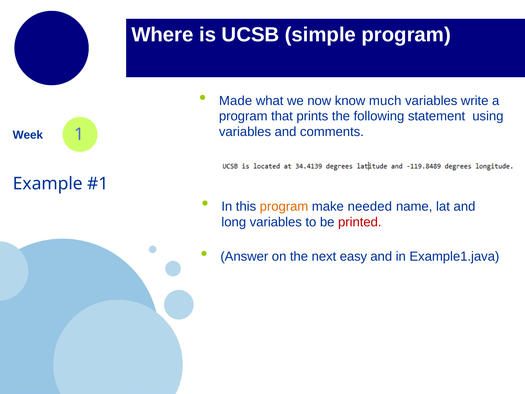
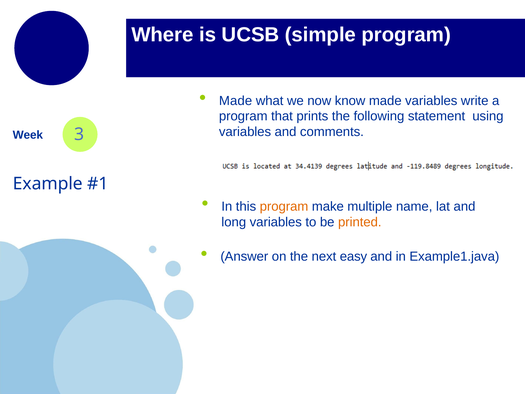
know much: much -> made
1: 1 -> 3
needed: needed -> multiple
printed colour: red -> orange
